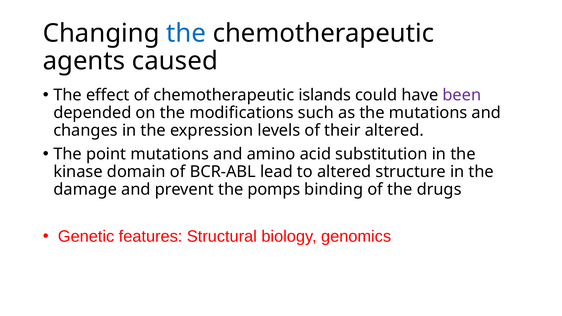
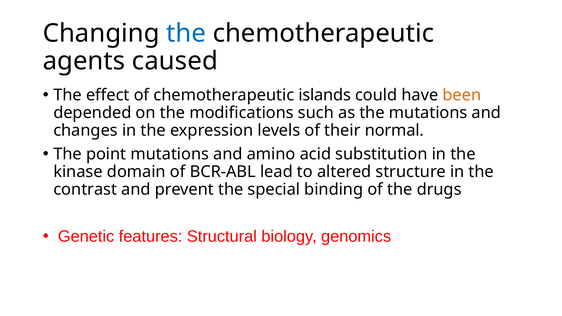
been colour: purple -> orange
their altered: altered -> normal
damage: damage -> contrast
pomps: pomps -> special
